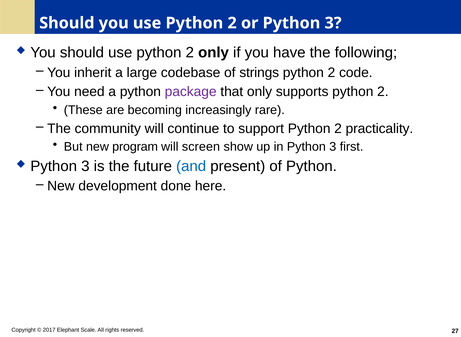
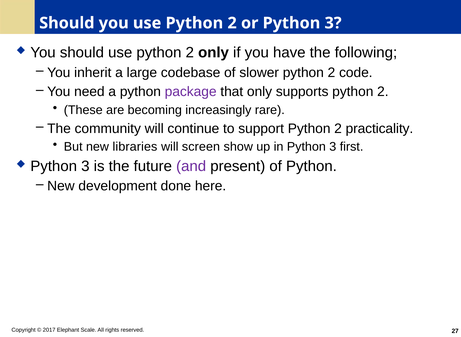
strings: strings -> slower
program: program -> libraries
and colour: blue -> purple
